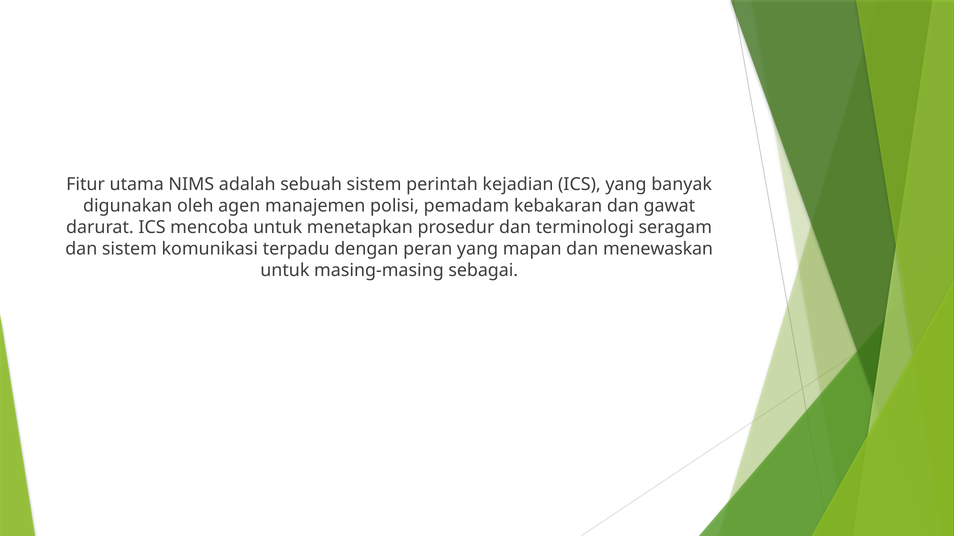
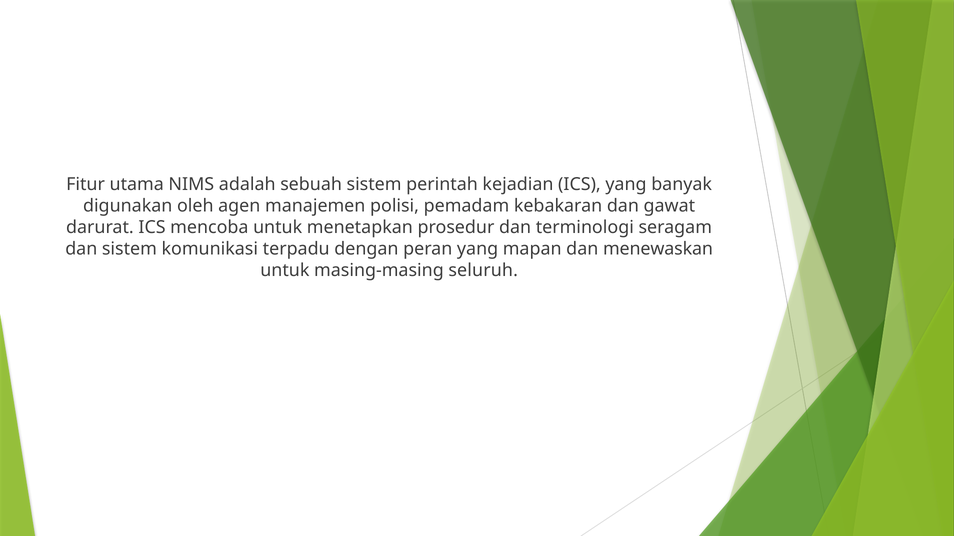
sebagai: sebagai -> seluruh
